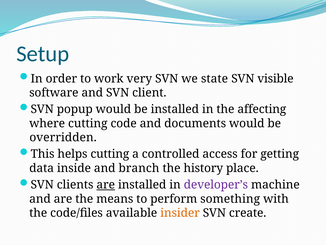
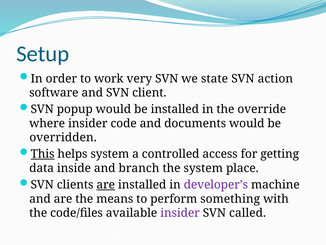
visible: visible -> action
affecting: affecting -> override
where cutting: cutting -> insider
This underline: none -> present
helps cutting: cutting -> system
the history: history -> system
insider at (180, 213) colour: orange -> purple
create: create -> called
